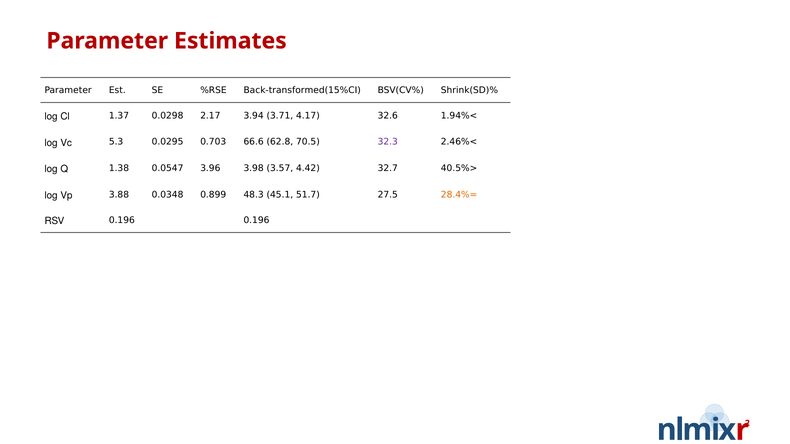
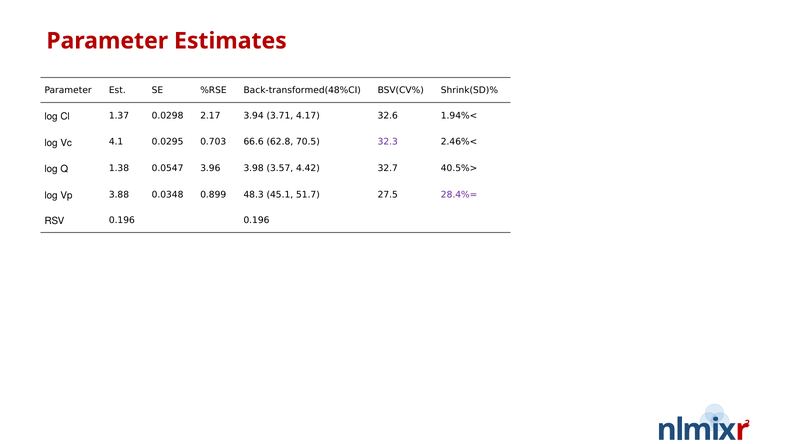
Back-transformed(15%CI: Back-transformed(15%CI -> Back-transformed(48%CI
5.3: 5.3 -> 4.1
28.4%= colour: orange -> purple
